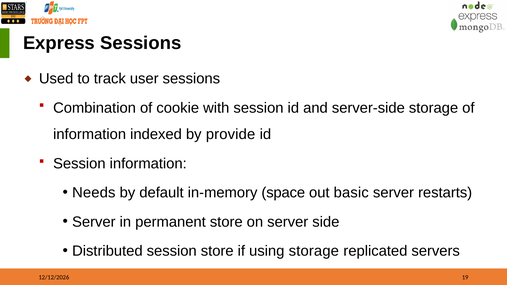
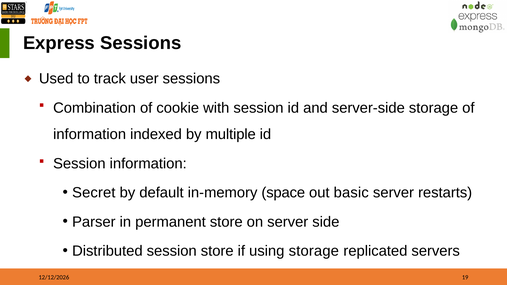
provide: provide -> multiple
Needs: Needs -> Secret
Server at (94, 222): Server -> Parser
